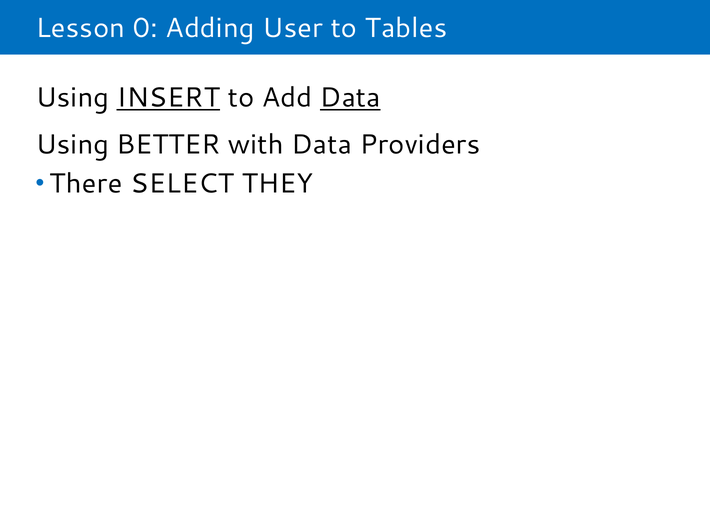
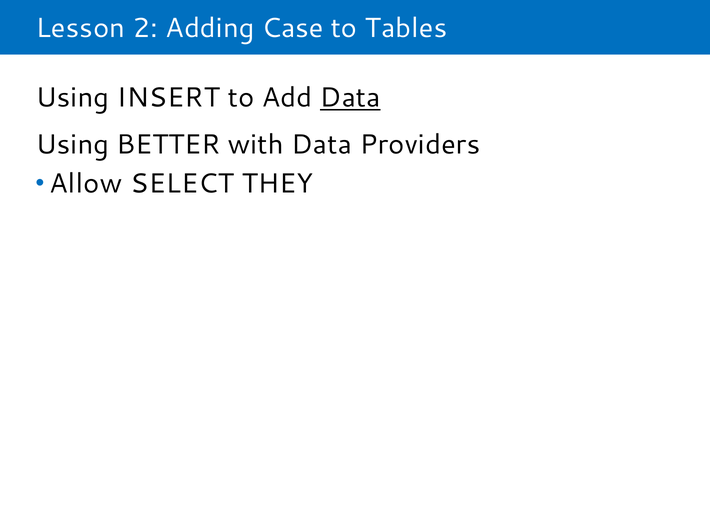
0: 0 -> 2
User: User -> Case
INSERT underline: present -> none
There: There -> Allow
